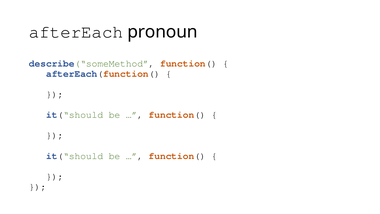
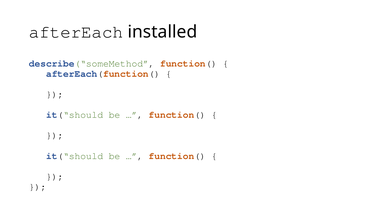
pronoun: pronoun -> installed
